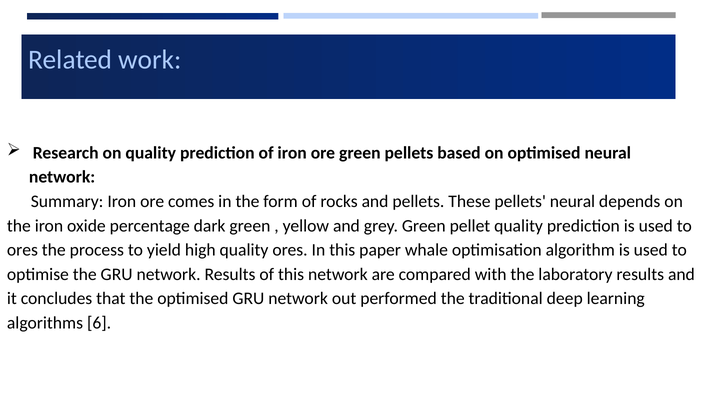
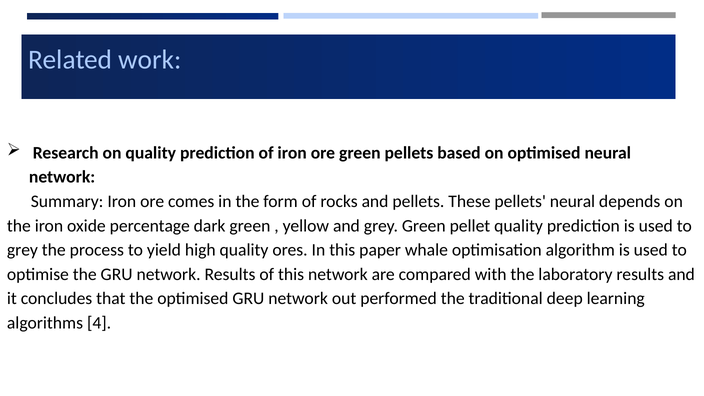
ores at (22, 250): ores -> grey
6: 6 -> 4
